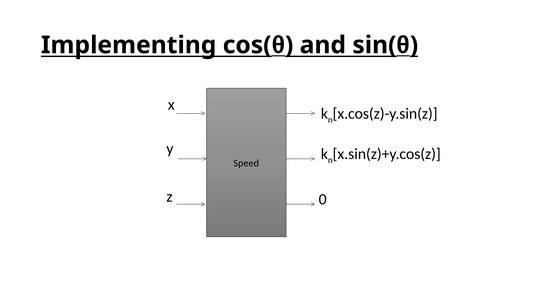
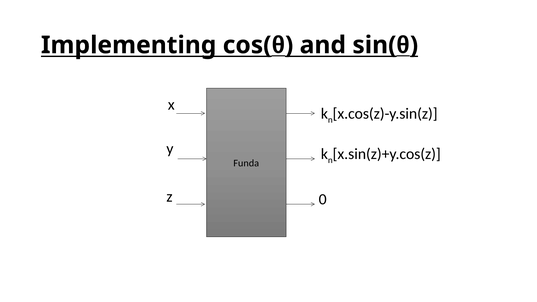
Speed: Speed -> Funda
